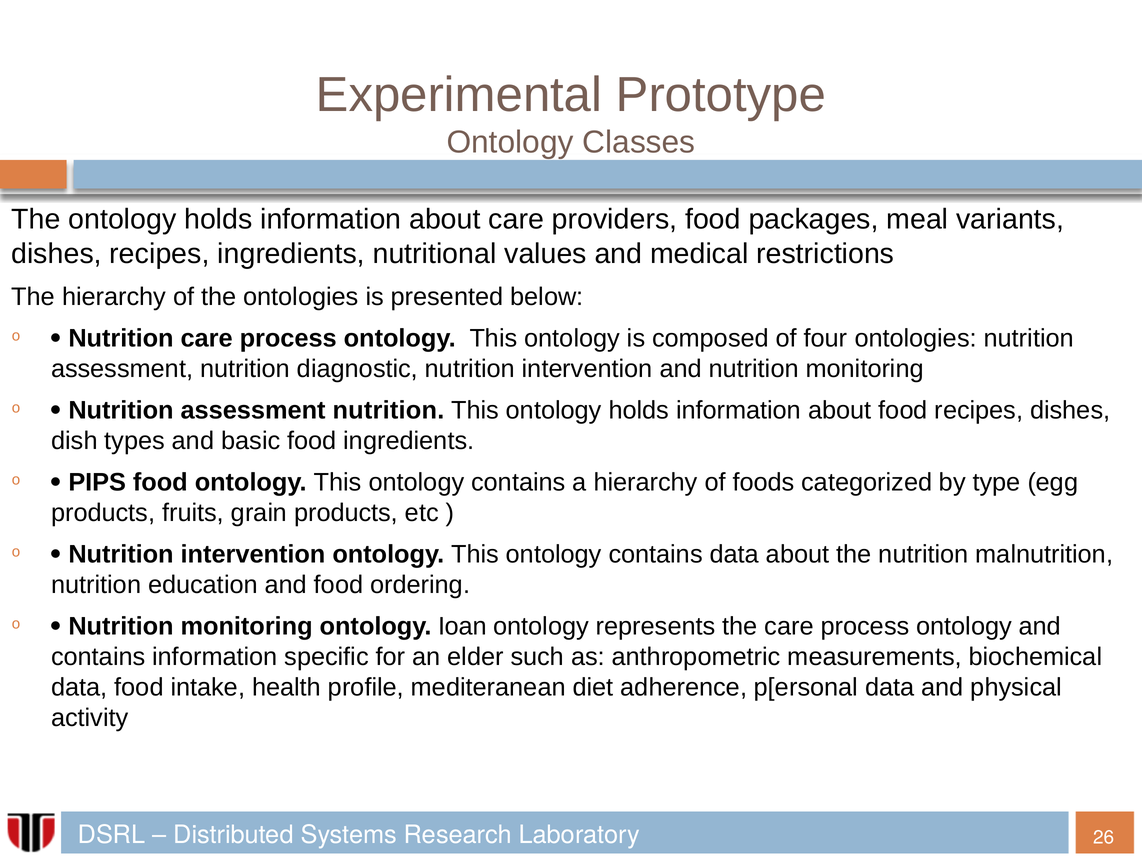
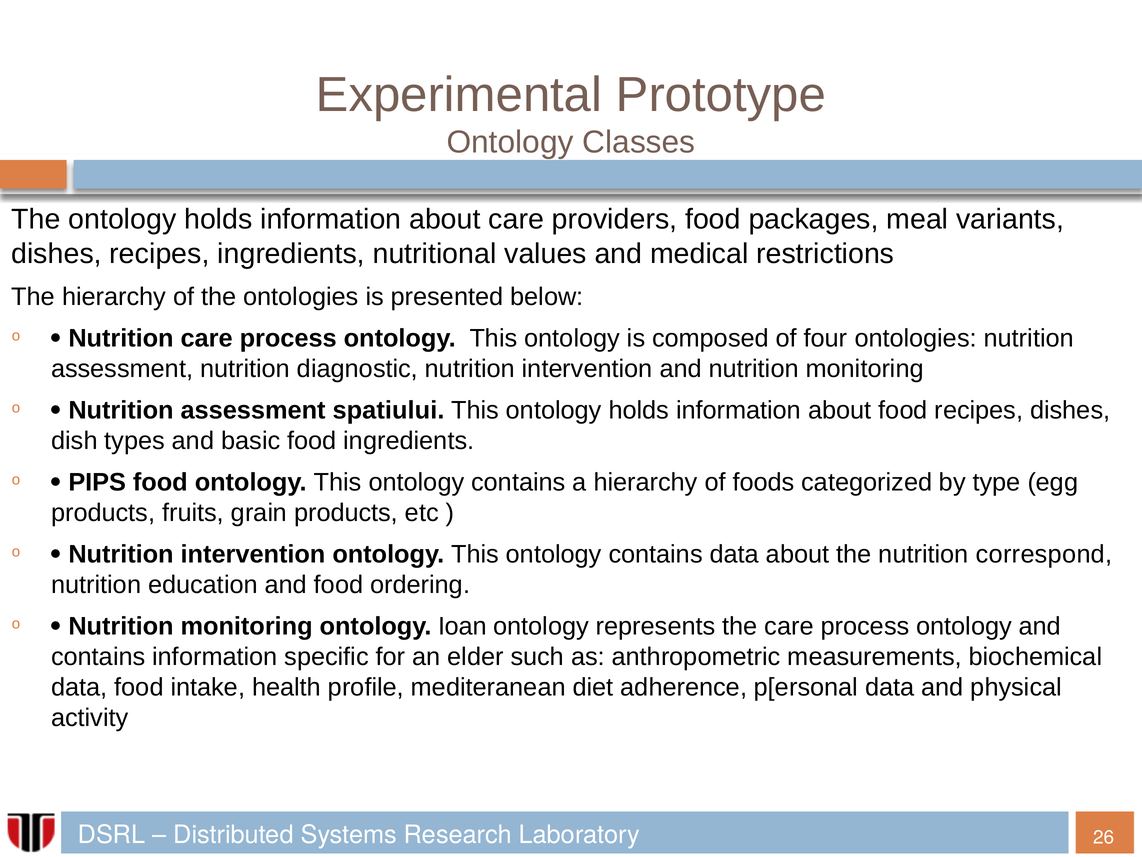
nutrition at (388, 410): nutrition -> spatiului
malnutrition: malnutrition -> correspond
